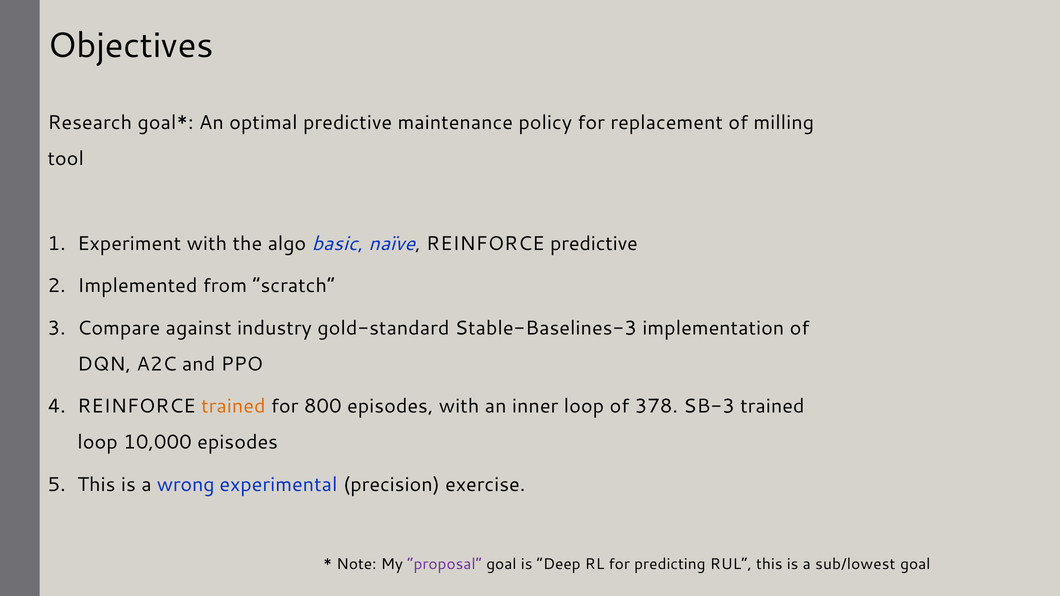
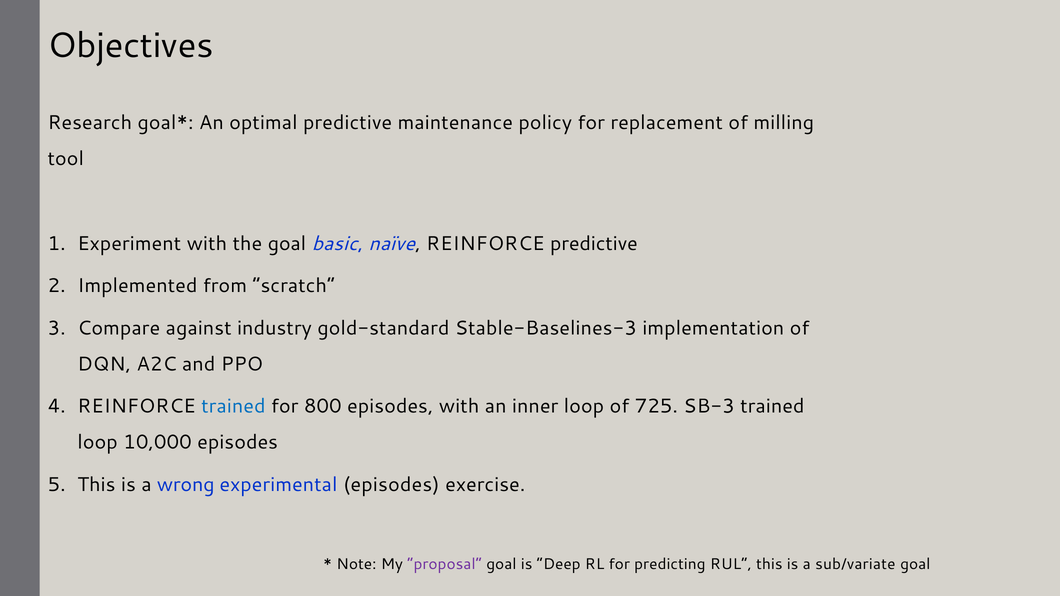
the algo: algo -> goal
trained at (233, 407) colour: orange -> blue
378: 378 -> 725
experimental precision: precision -> episodes
sub/lowest: sub/lowest -> sub/variate
